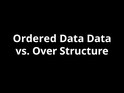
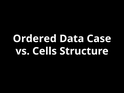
Data Data: Data -> Case
Over: Over -> Cells
